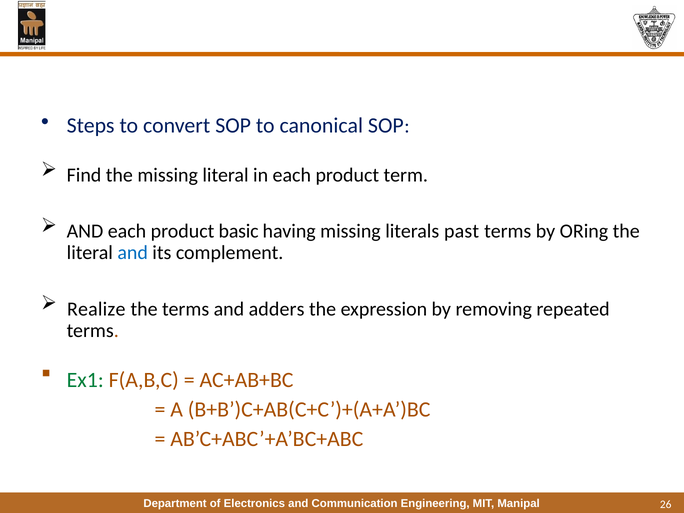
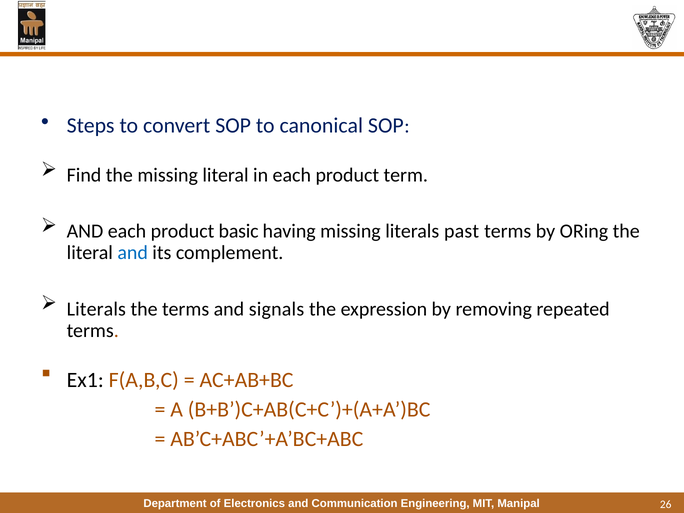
Realize at (96, 309): Realize -> Literals
adders: adders -> signals
Ex1 colour: green -> black
